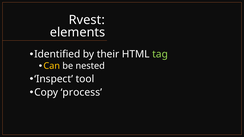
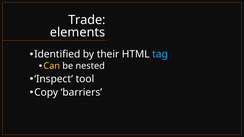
Rvest: Rvest -> Trade
tag colour: light green -> light blue
process: process -> barriers
